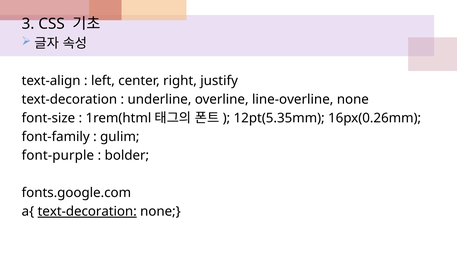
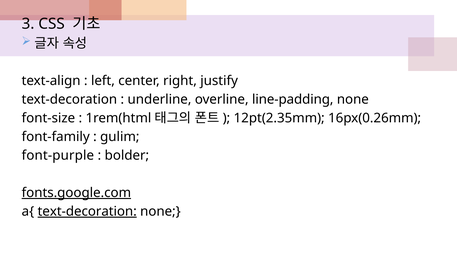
line-overline: line-overline -> line-padding
12pt(5.35mm: 12pt(5.35mm -> 12pt(2.35mm
fonts.google.com underline: none -> present
